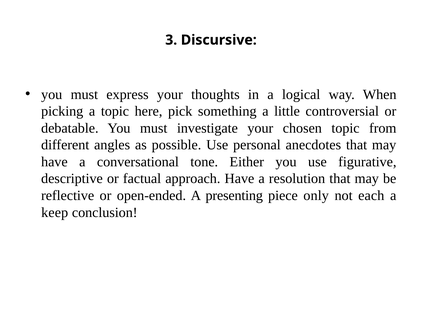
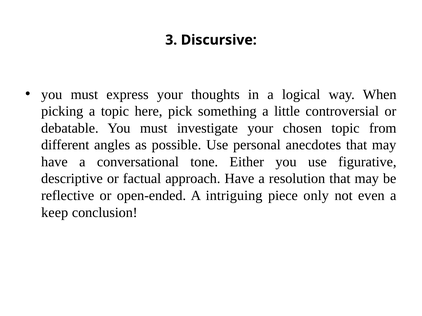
presenting: presenting -> intriguing
each: each -> even
